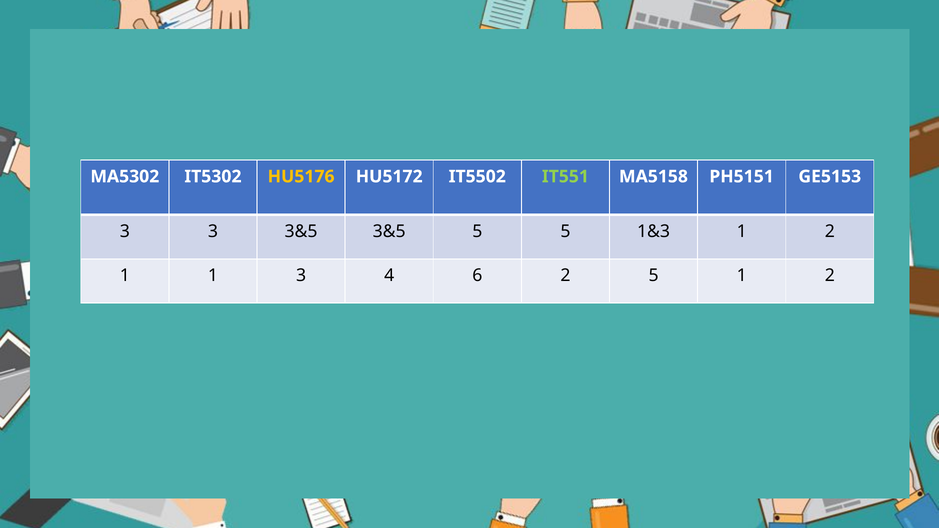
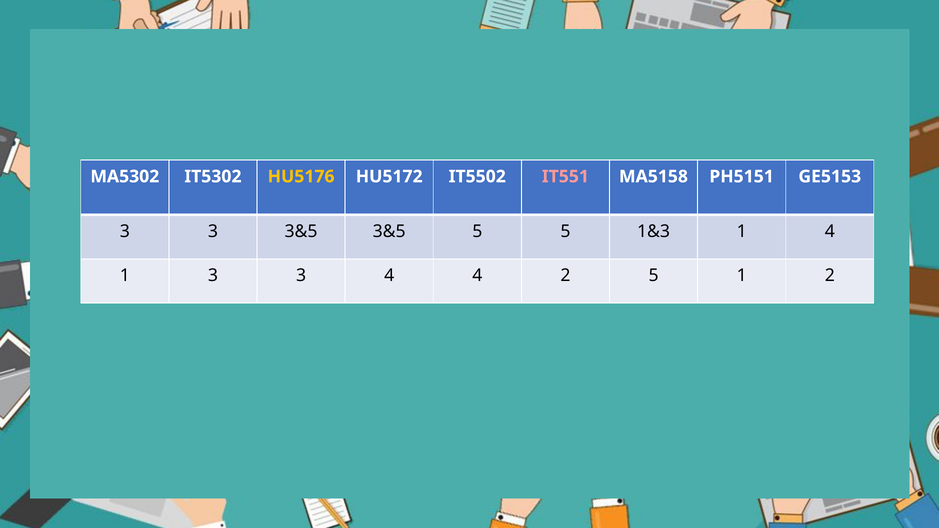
IT551 colour: light green -> pink
1&3 1 2: 2 -> 4
1 1: 1 -> 3
4 6: 6 -> 4
